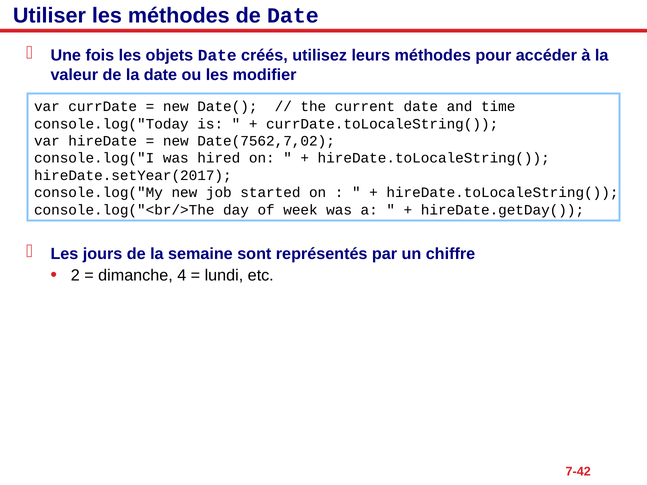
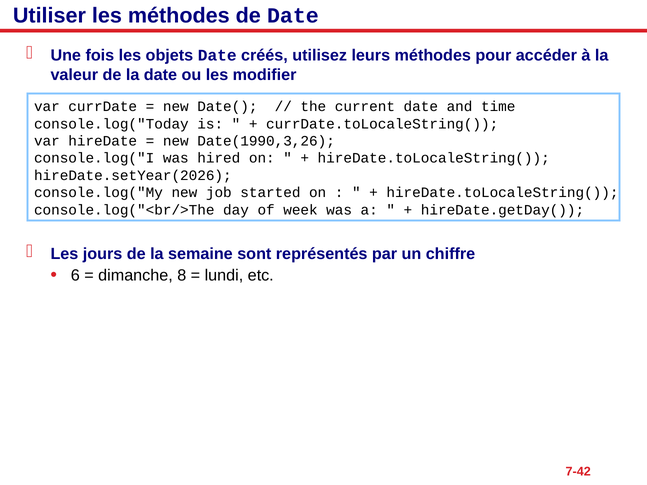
Date(7562,7,02: Date(7562,7,02 -> Date(1990,3,26
hireDate.setYear(2017: hireDate.setYear(2017 -> hireDate.setYear(2026
2: 2 -> 6
4: 4 -> 8
